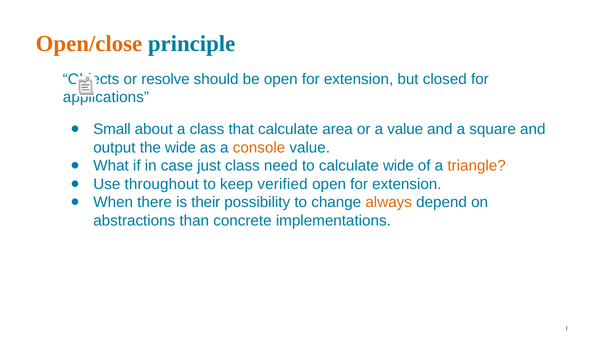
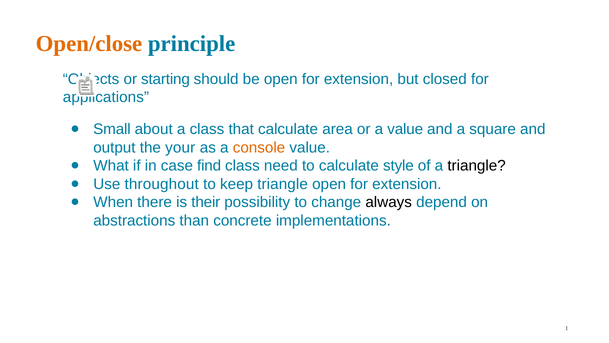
resolve: resolve -> starting
the wide: wide -> your
just: just -> find
calculate wide: wide -> style
triangle at (477, 166) colour: orange -> black
keep verified: verified -> triangle
always colour: orange -> black
